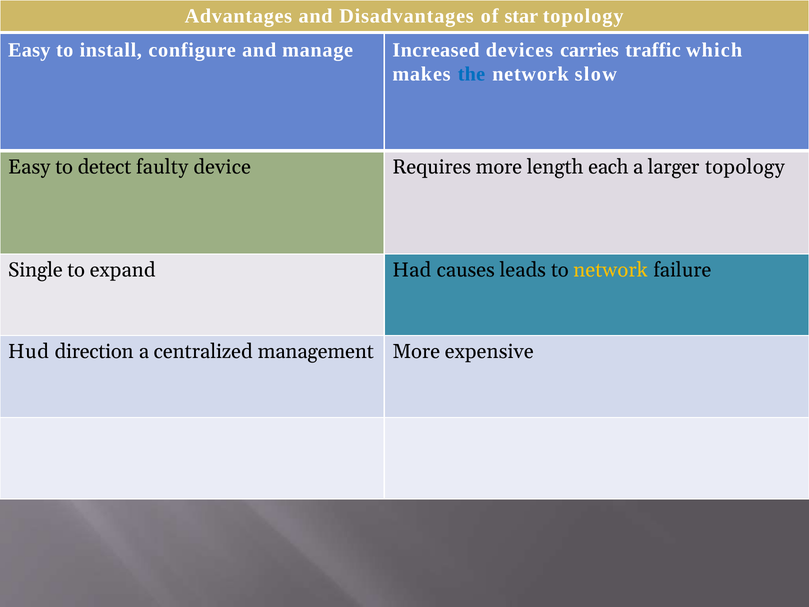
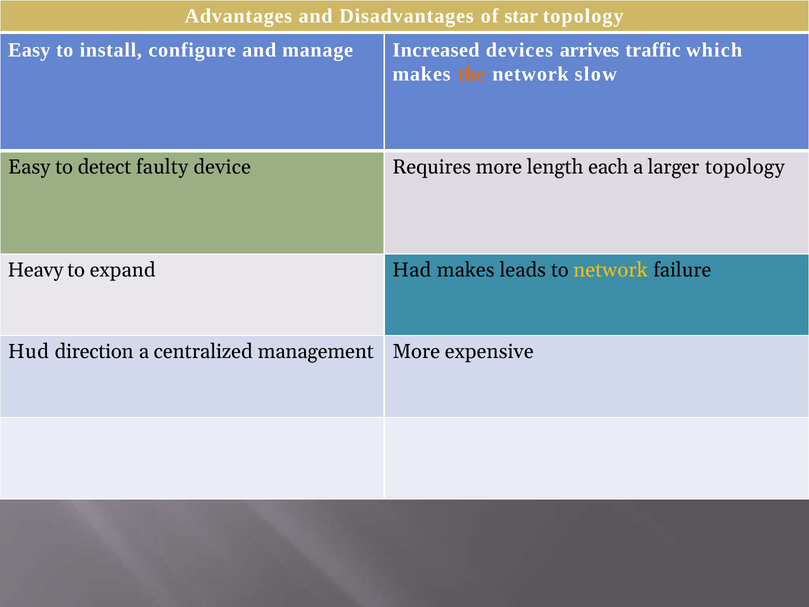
carries: carries -> arrives
the colour: blue -> orange
Single: Single -> Heavy
Had causes: causes -> makes
